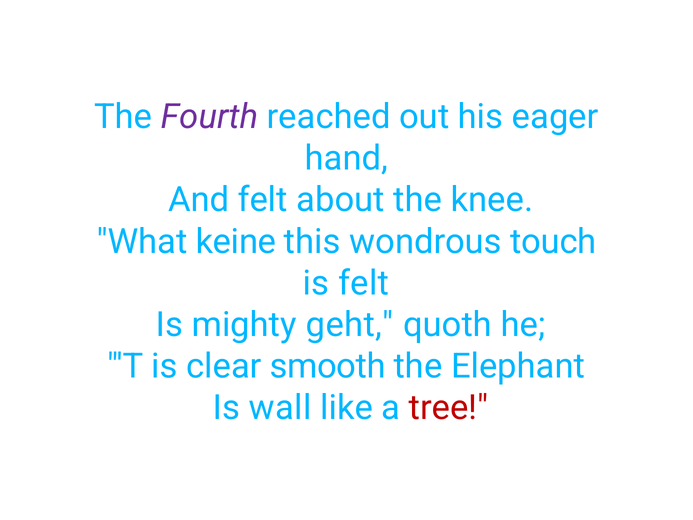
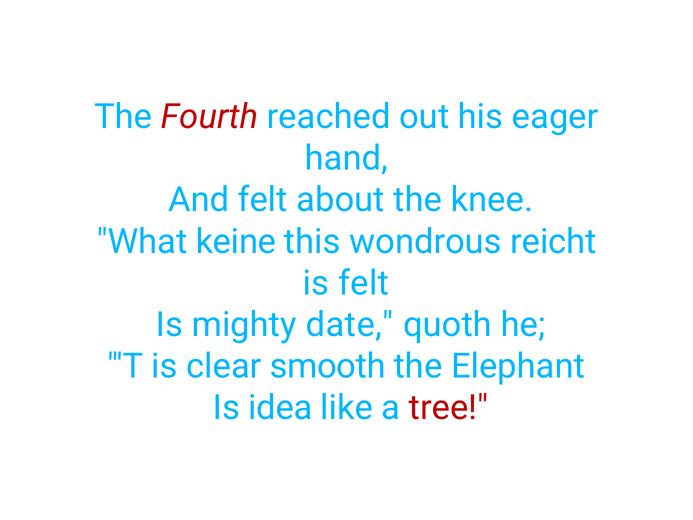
Fourth colour: purple -> red
touch: touch -> reicht
geht: geht -> date
wall: wall -> idea
